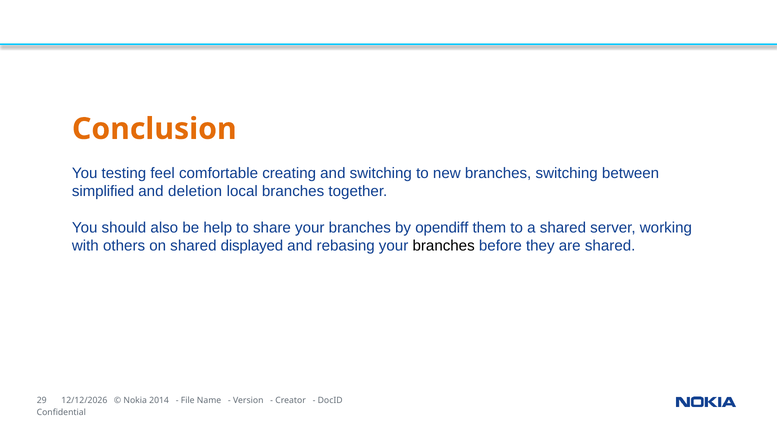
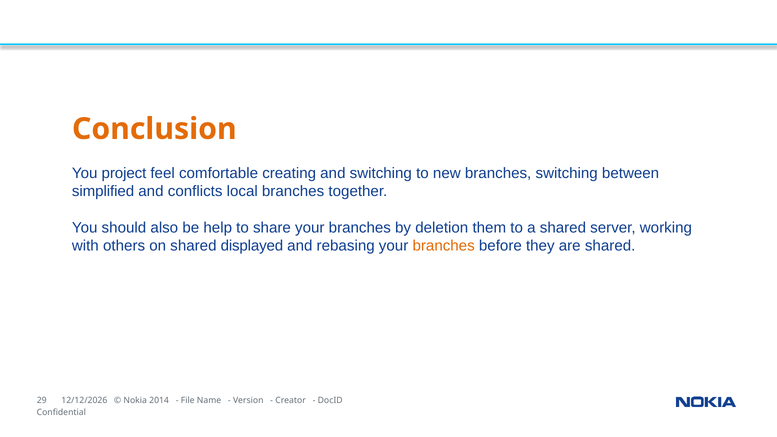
testing: testing -> project
deletion: deletion -> conflicts
opendiff: opendiff -> deletion
branches at (444, 246) colour: black -> orange
